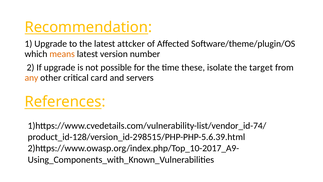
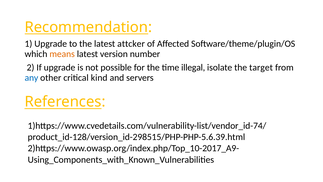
these: these -> illegal
any colour: orange -> blue
card: card -> kind
